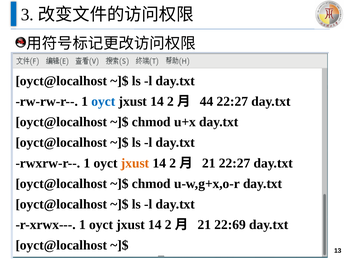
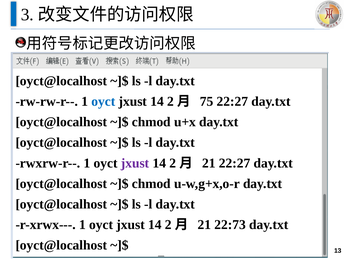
44: 44 -> 75
jxust at (135, 163) colour: orange -> purple
22:69: 22:69 -> 22:73
